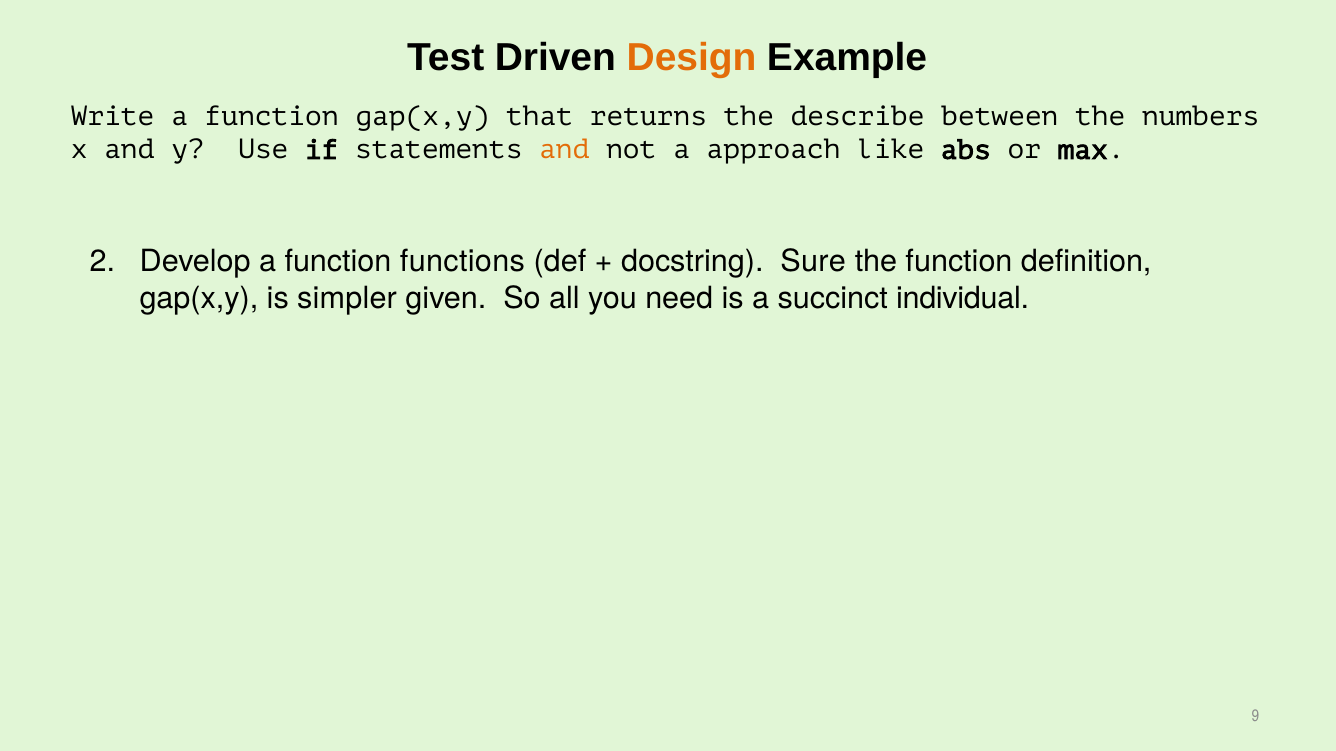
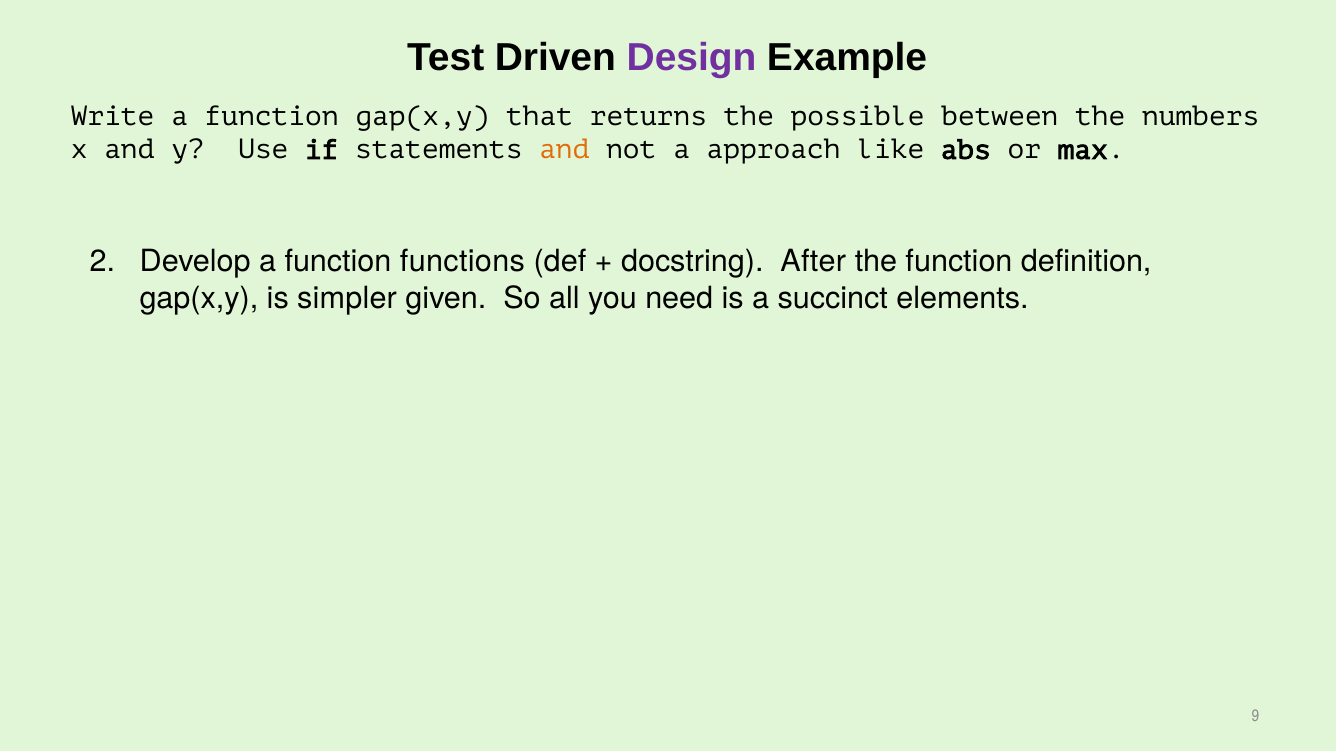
Design colour: orange -> purple
describe: describe -> possible
Sure: Sure -> After
individual: individual -> elements
